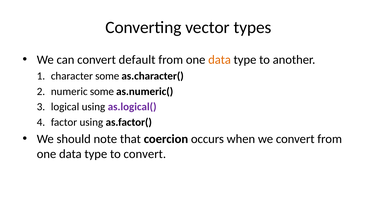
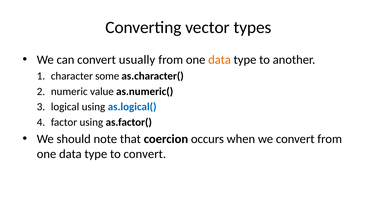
default: default -> usually
numeric some: some -> value
as.logical( colour: purple -> blue
